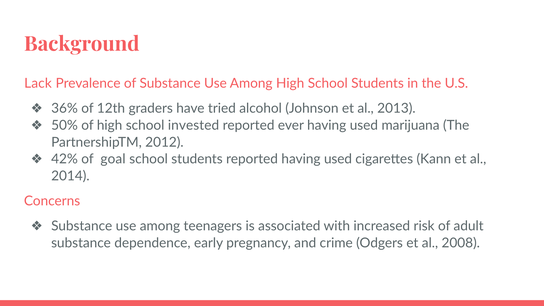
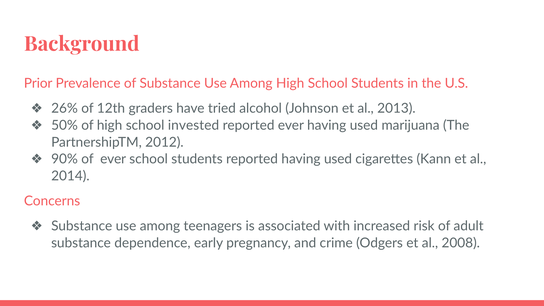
Lack: Lack -> Prior
36%: 36% -> 26%
42%: 42% -> 90%
of goal: goal -> ever
